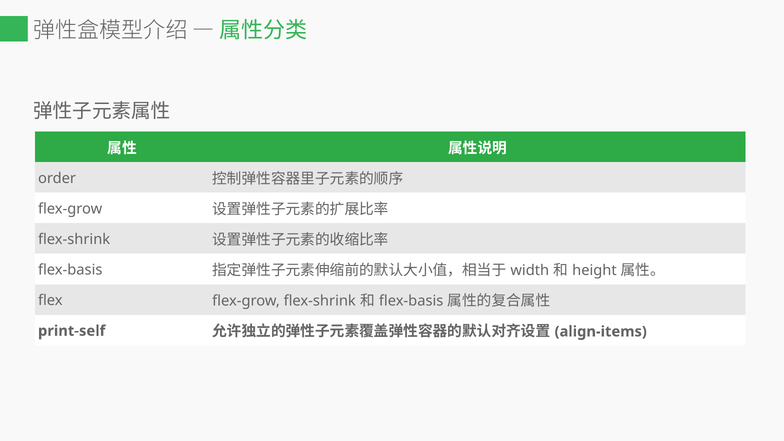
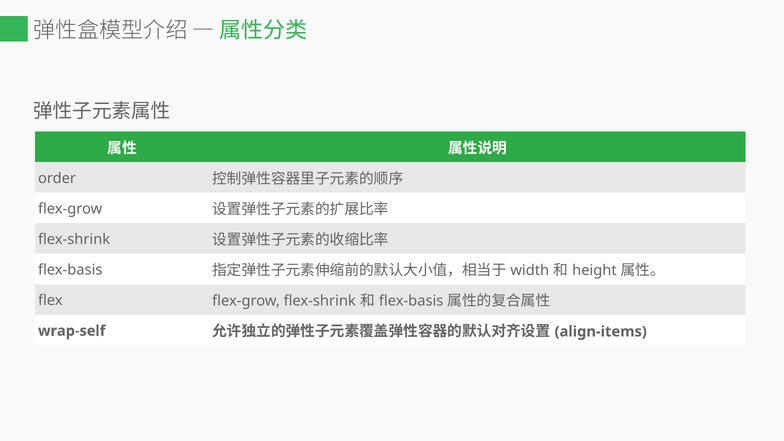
print-self: print-self -> wrap-self
